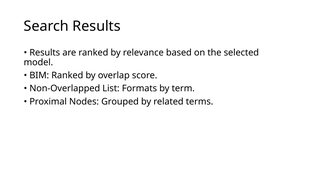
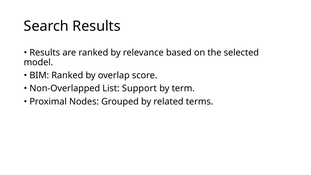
Formats: Formats -> Support
